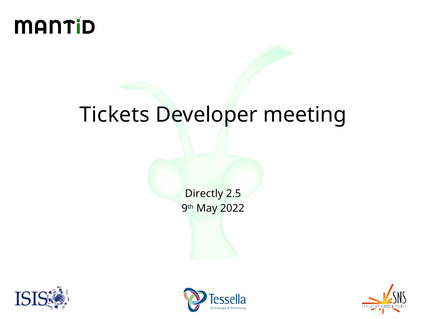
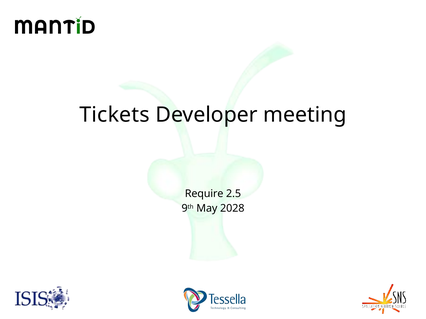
Directly: Directly -> Require
2022: 2022 -> 2028
